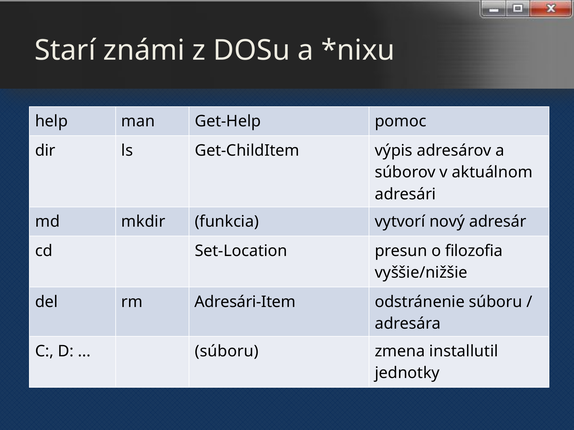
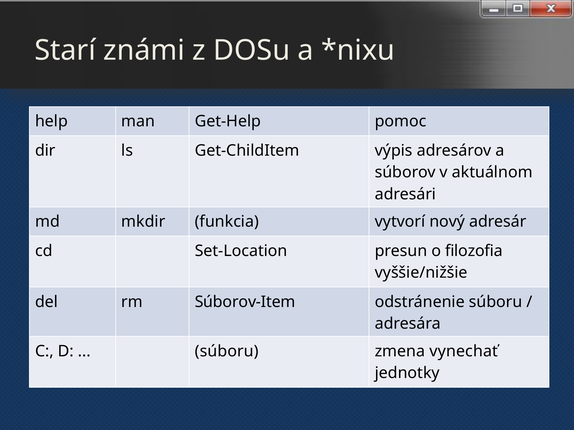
Adresári-Item: Adresári-Item -> Súborov-Item
installutil: installutil -> vynechať
